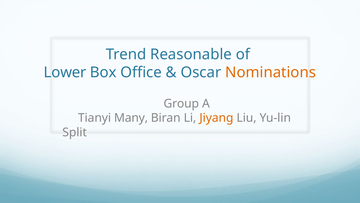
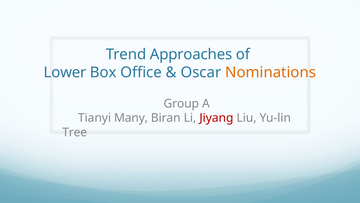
Reasonable: Reasonable -> Approaches
Jiyang colour: orange -> red
Split: Split -> Tree
